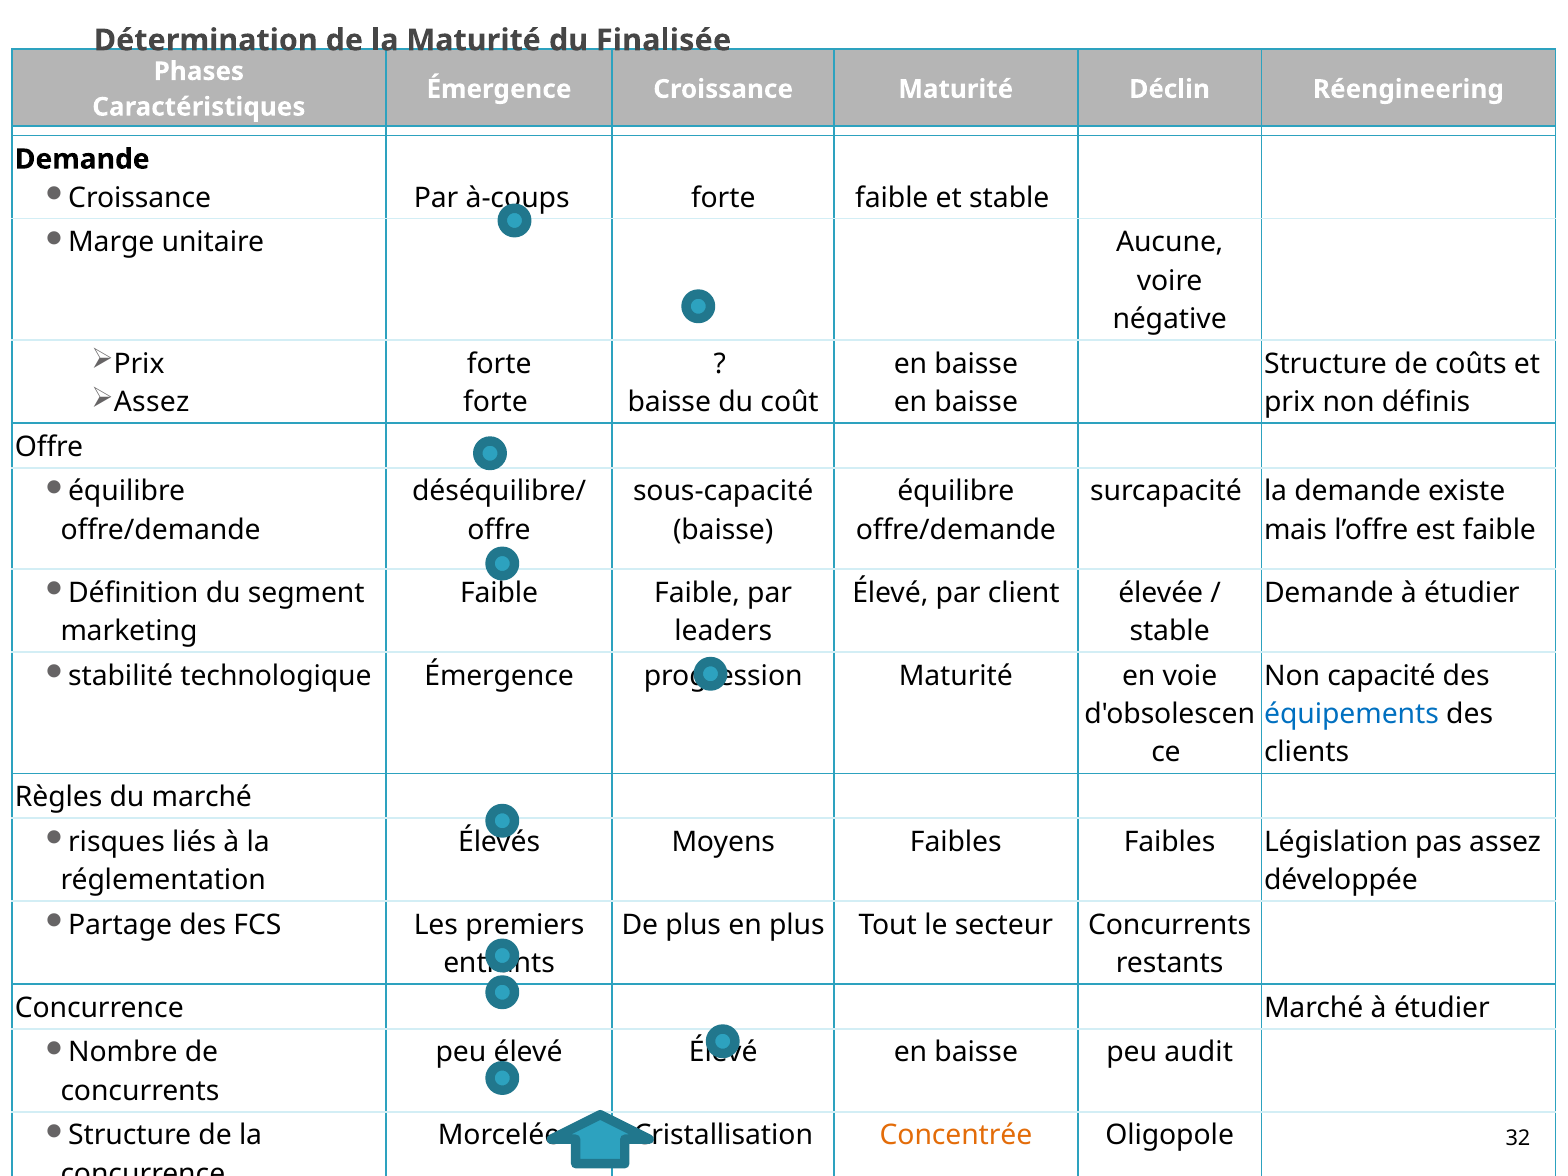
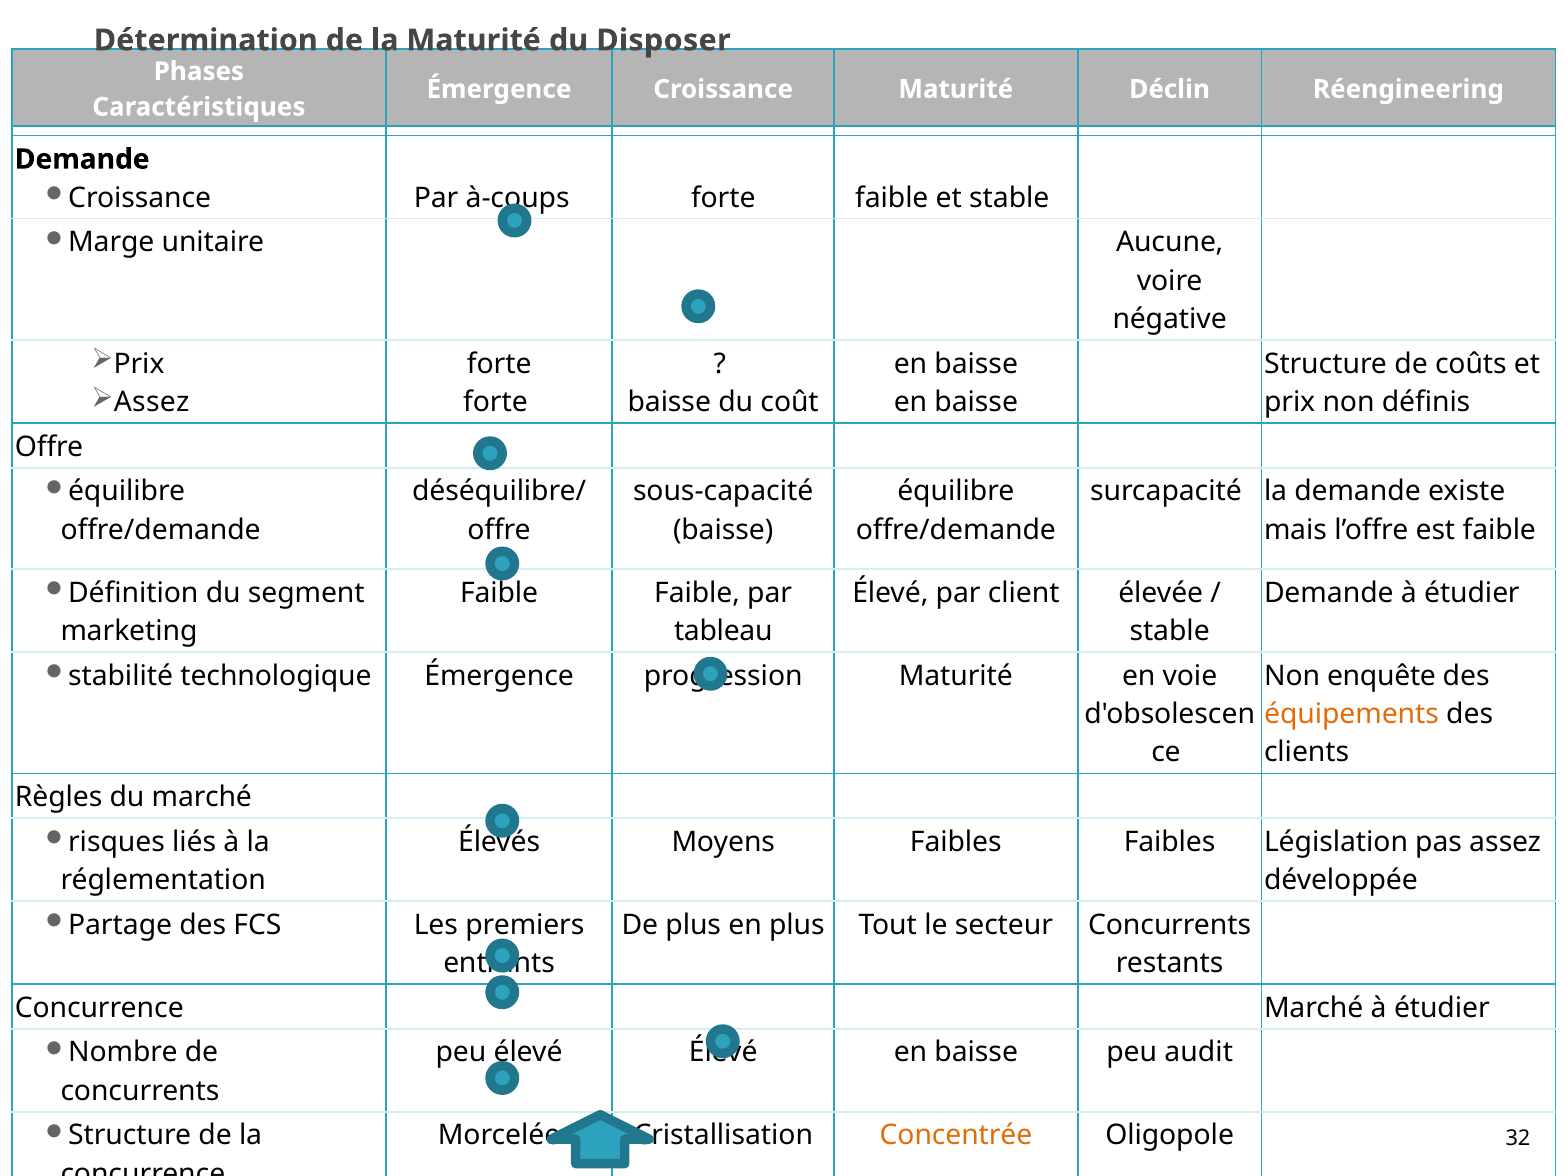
Finalisée: Finalisée -> Disposer
leaders at (723, 631): leaders -> tableau
capacité: capacité -> enquête
équipements colour: blue -> orange
